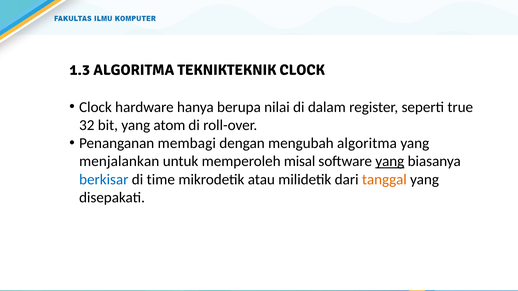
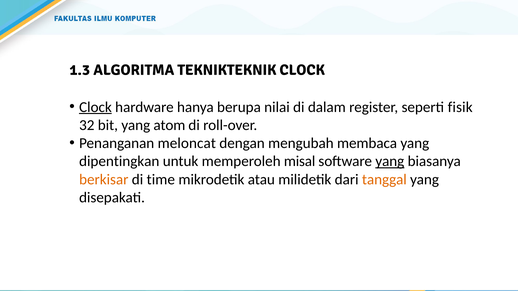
Clock at (95, 107) underline: none -> present
true: true -> fisik
membagi: membagi -> meloncat
mengubah algoritma: algoritma -> membaca
menjalankan: menjalankan -> dipentingkan
berkisar colour: blue -> orange
